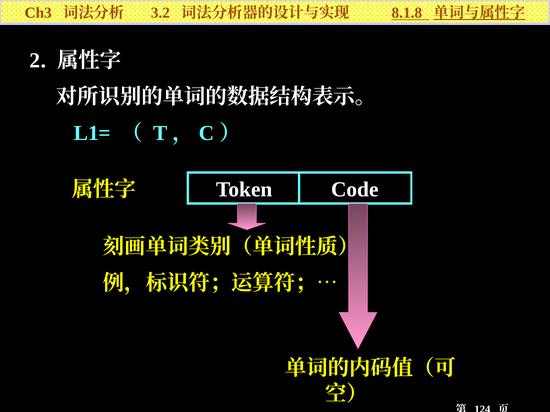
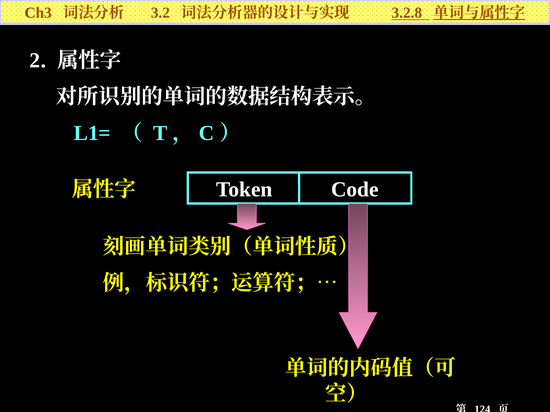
8.1.8: 8.1.8 -> 3.2.8
